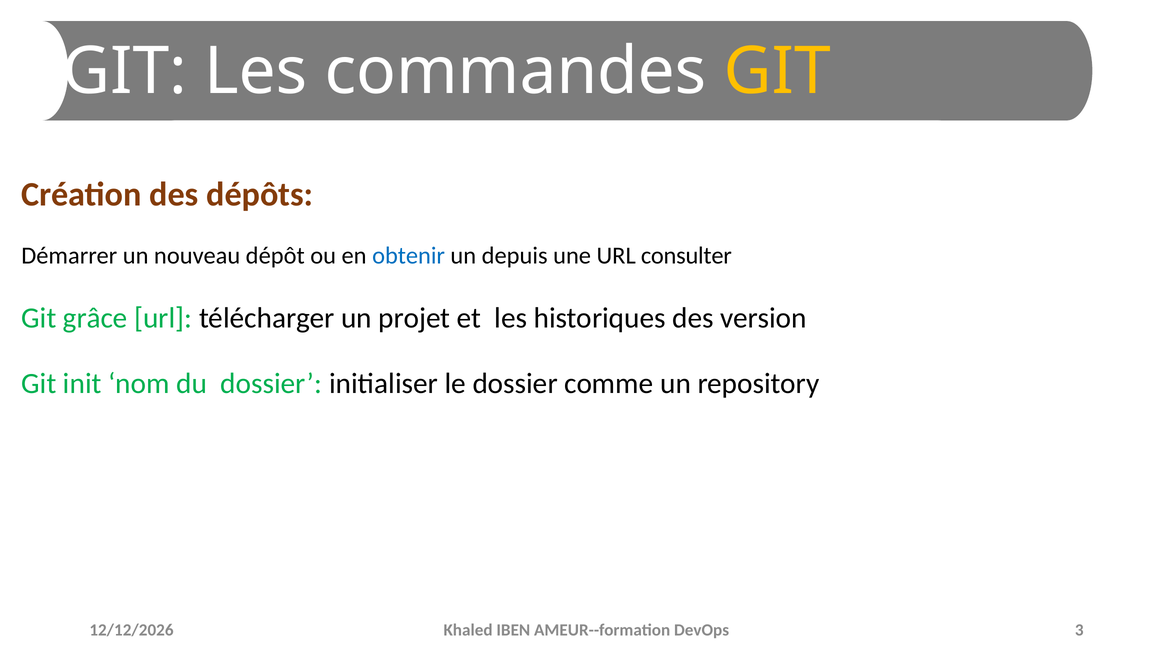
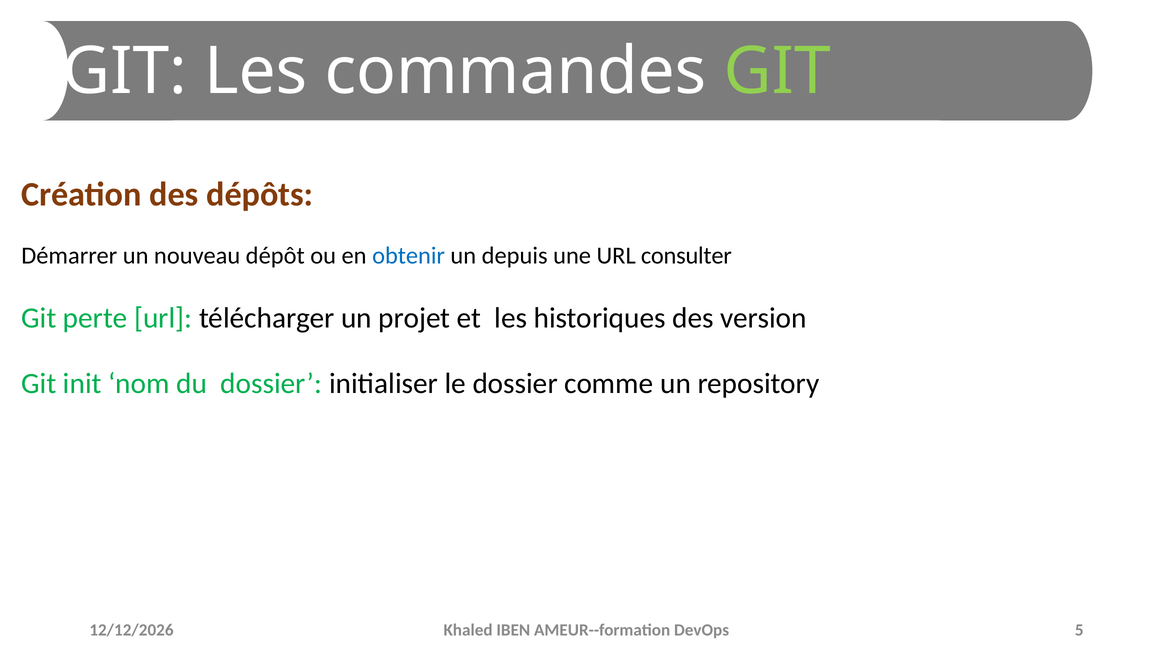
GIT at (777, 71) colour: yellow -> light green
grâce: grâce -> perte
3: 3 -> 5
